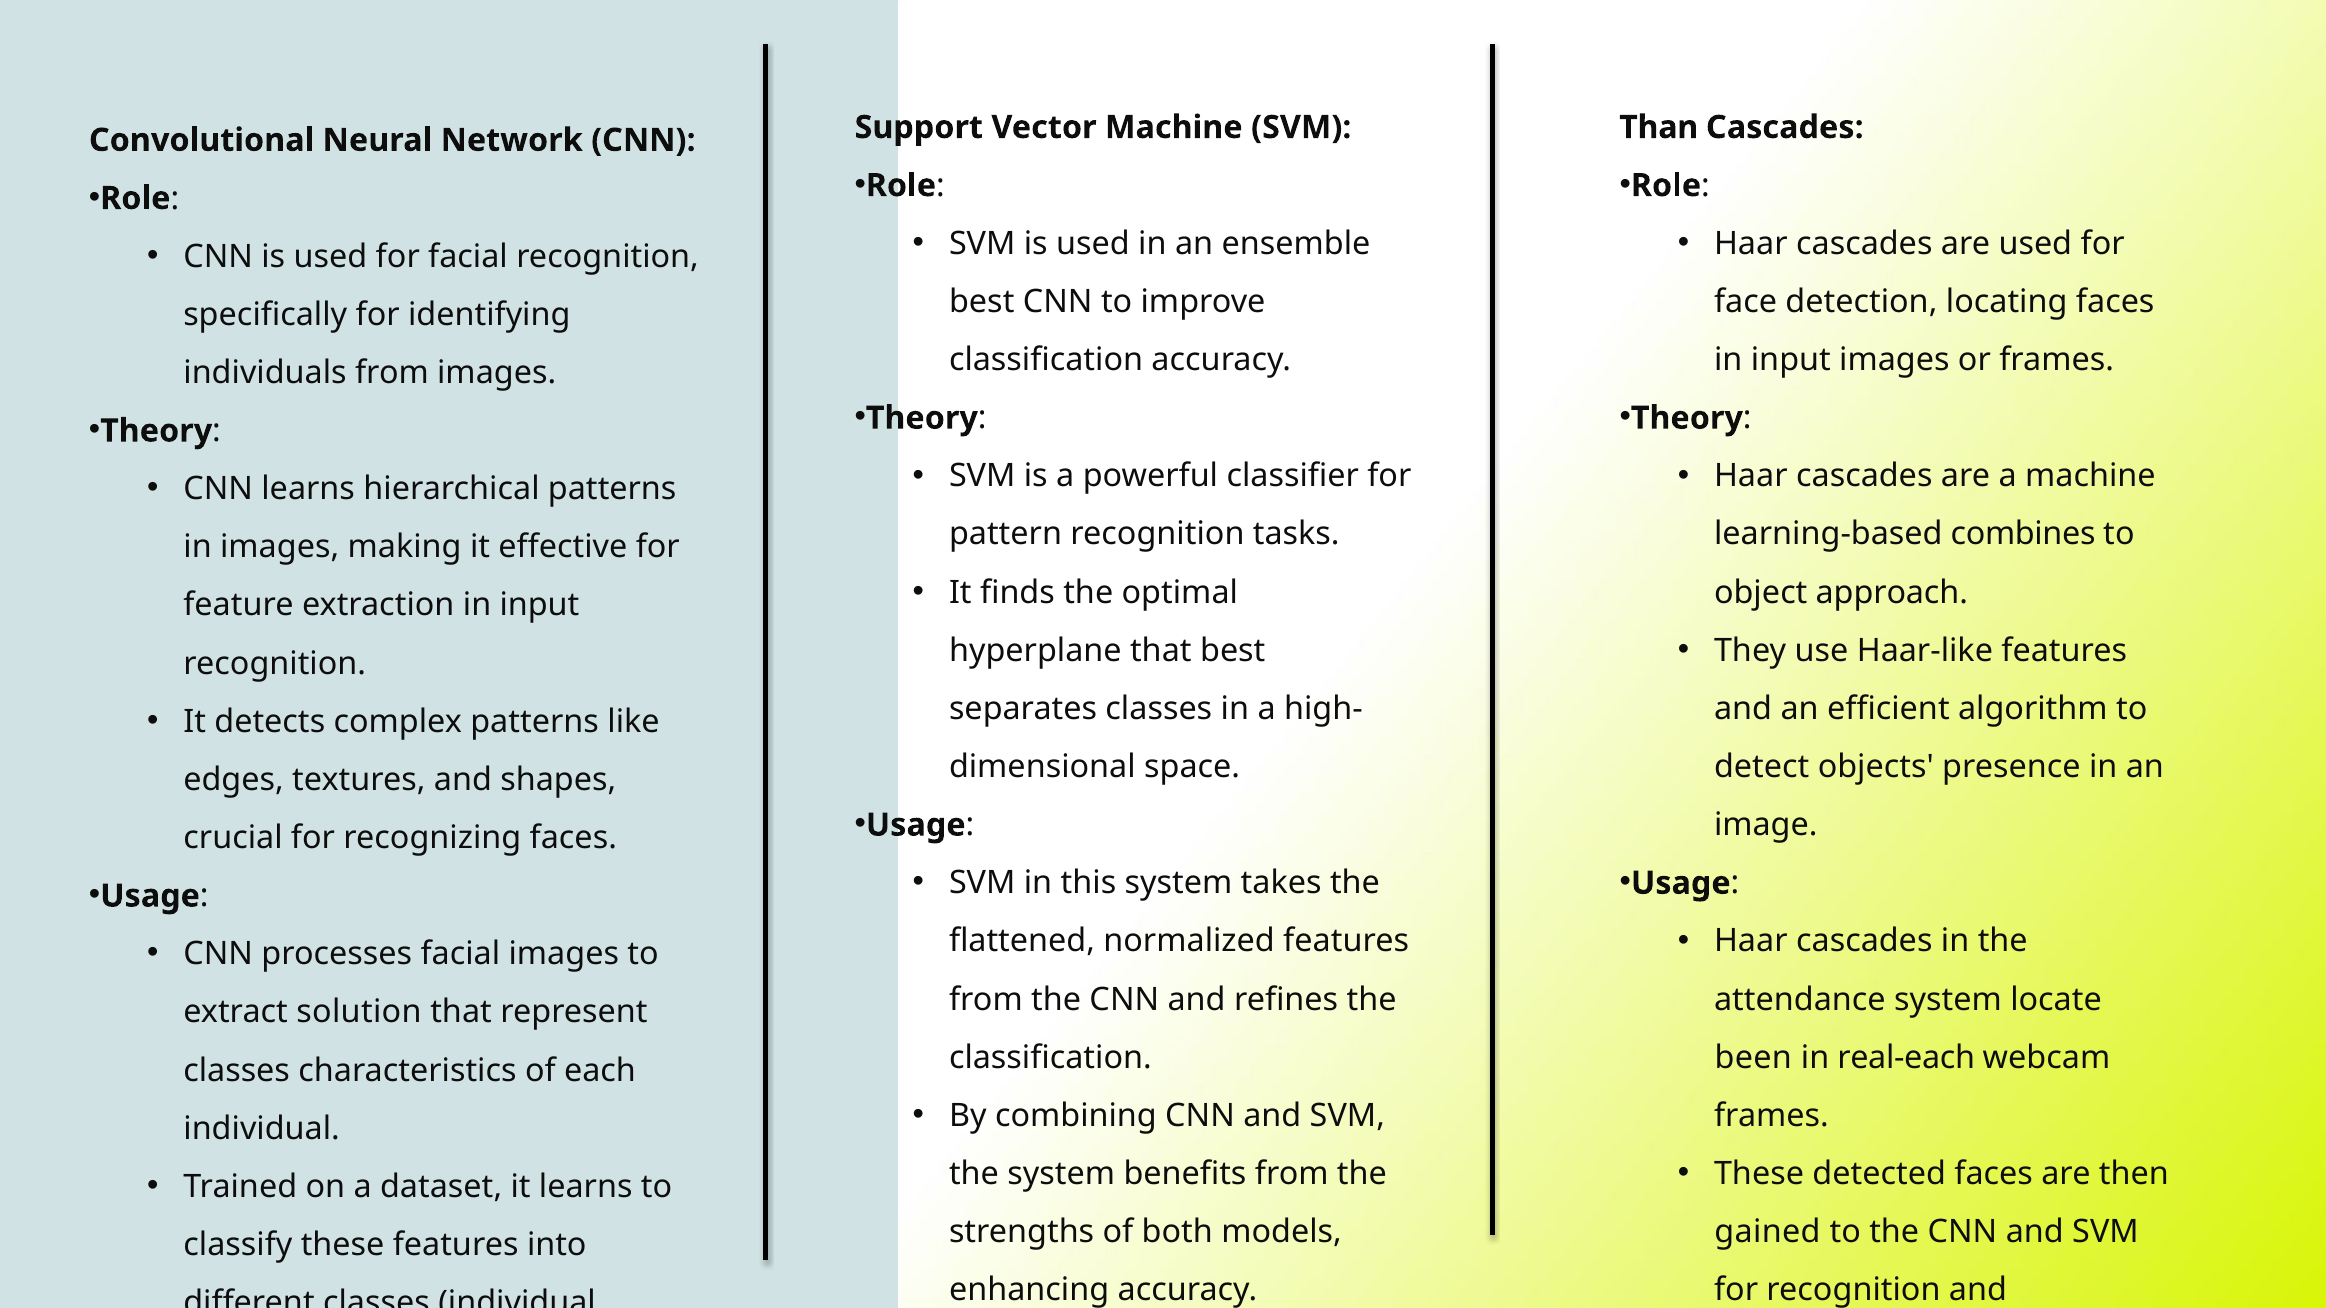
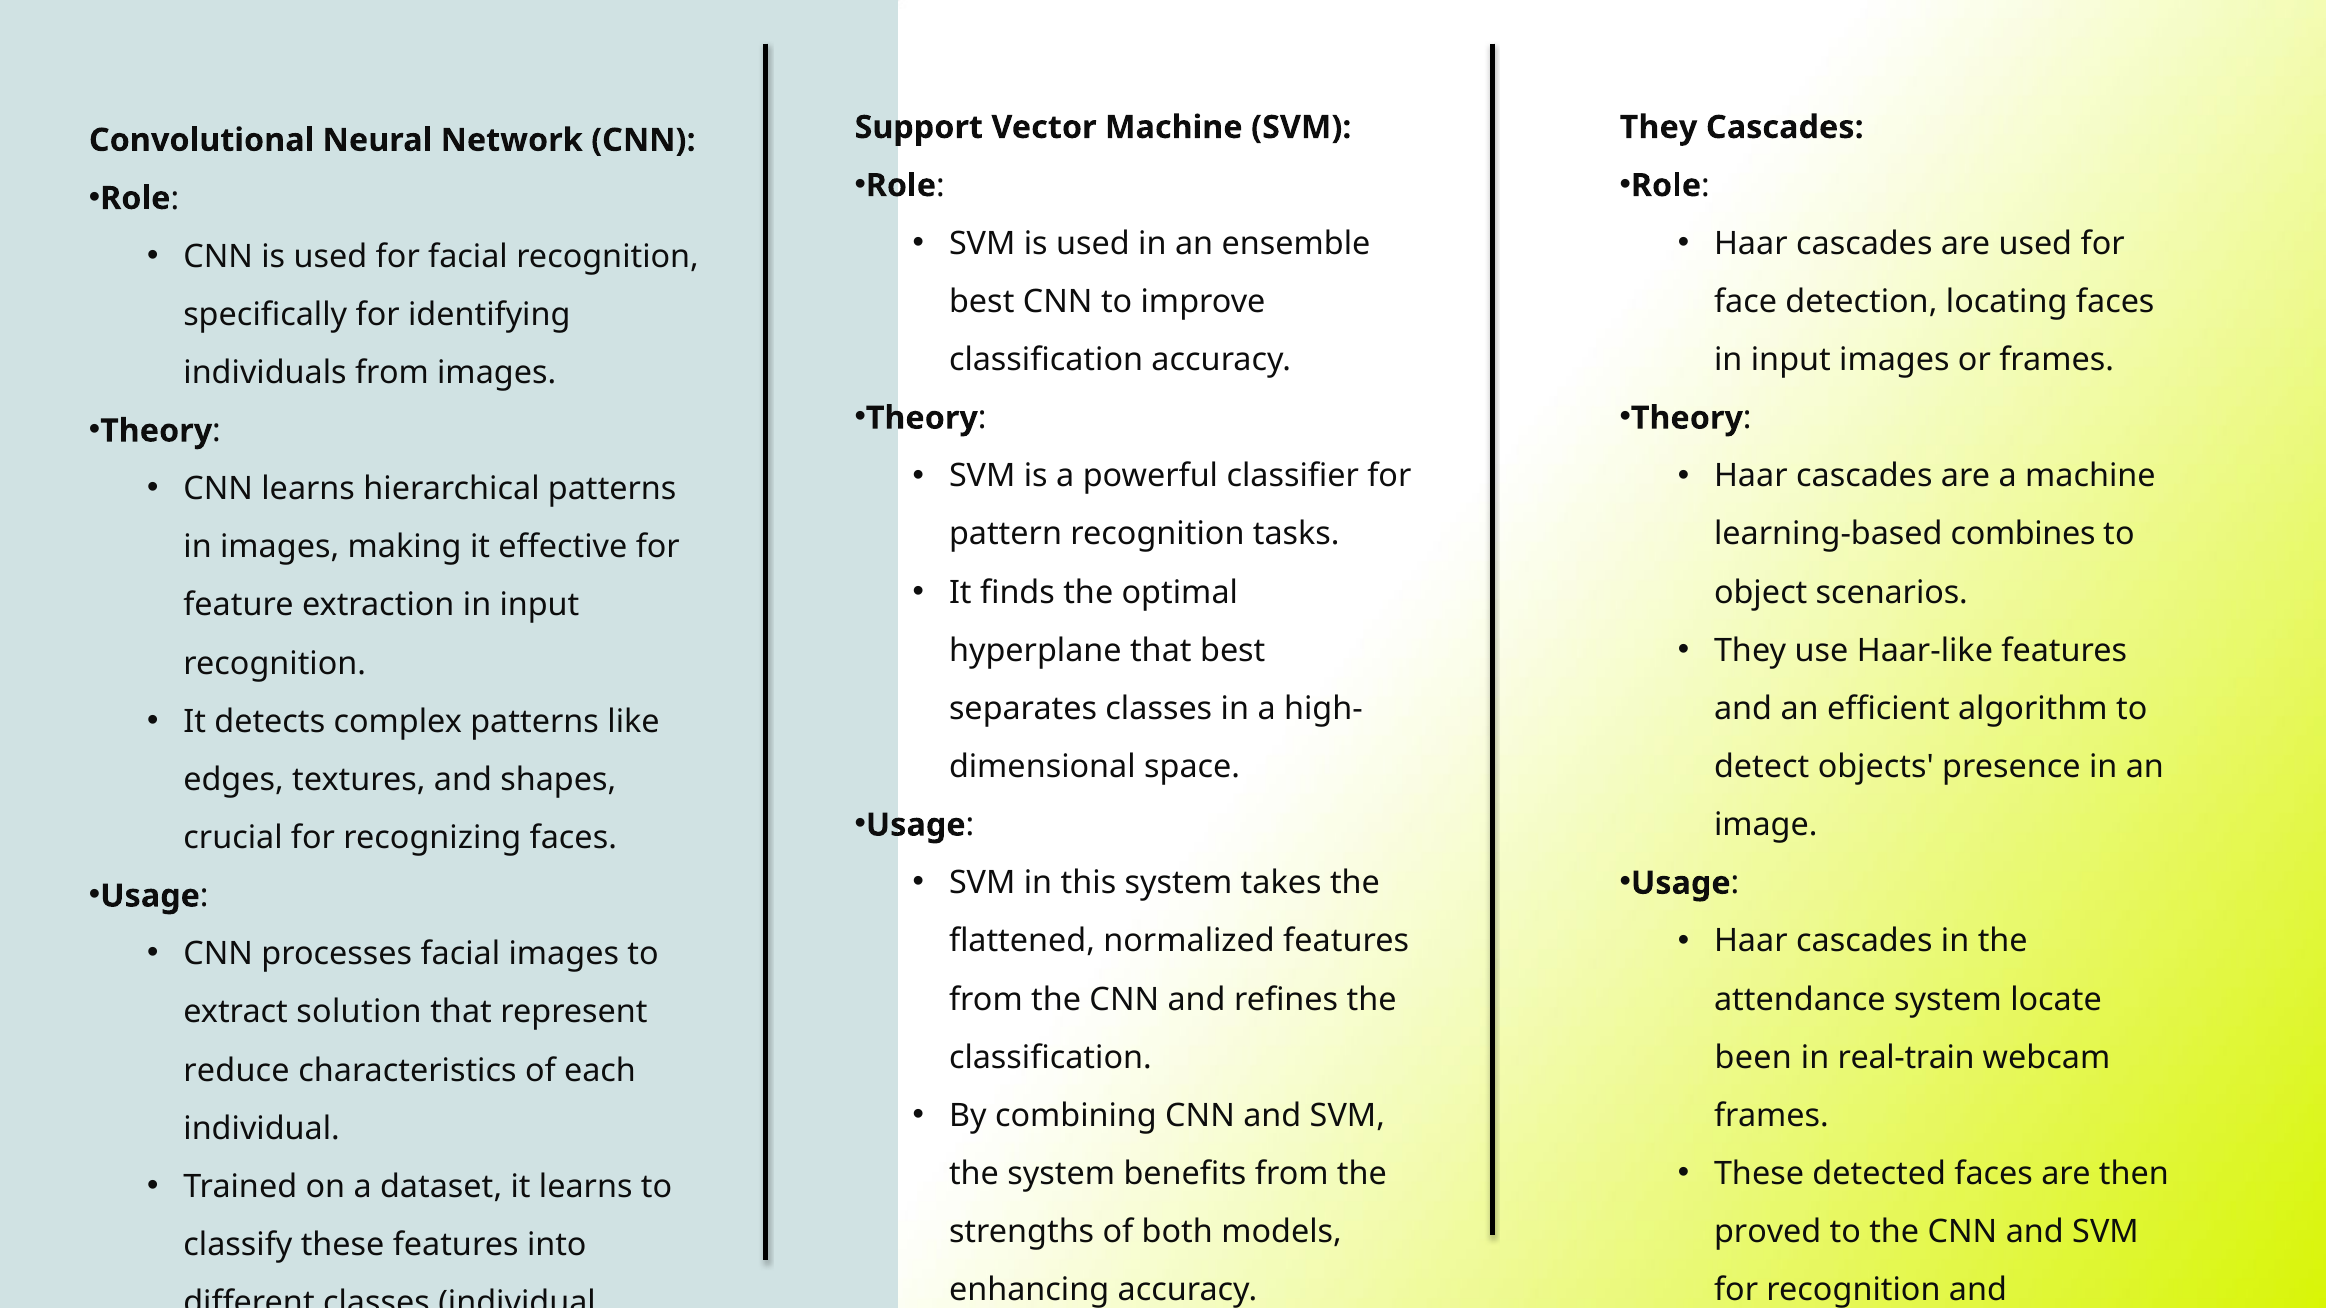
Than at (1659, 127): Than -> They
approach: approach -> scenarios
real-each: real-each -> real-train
classes at (237, 1071): classes -> reduce
gained: gained -> proved
